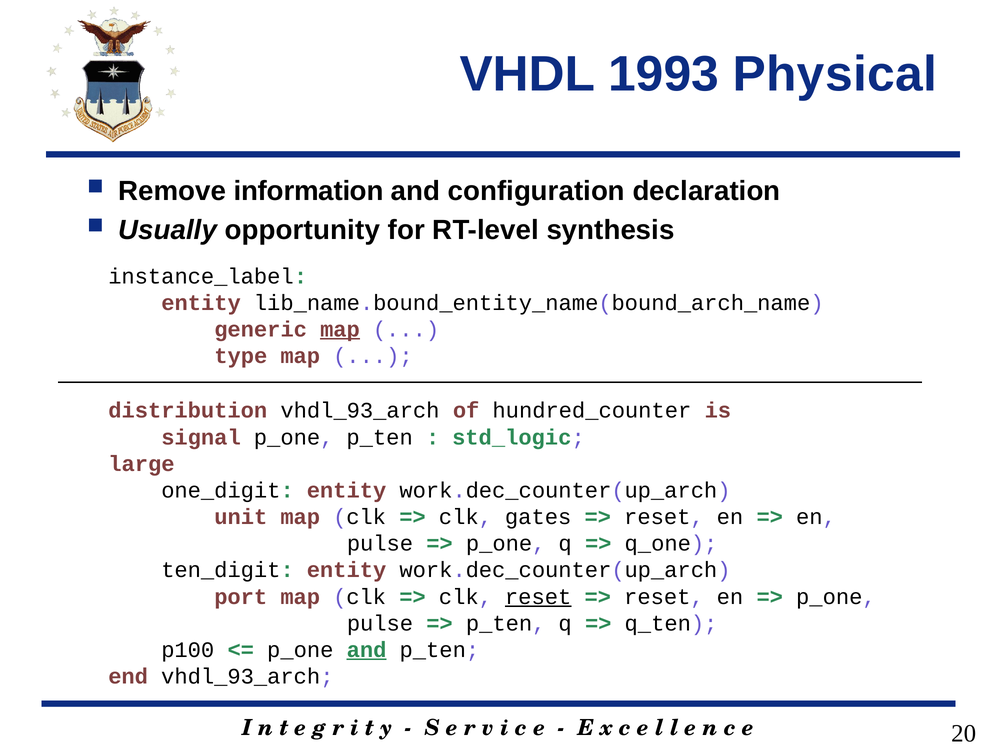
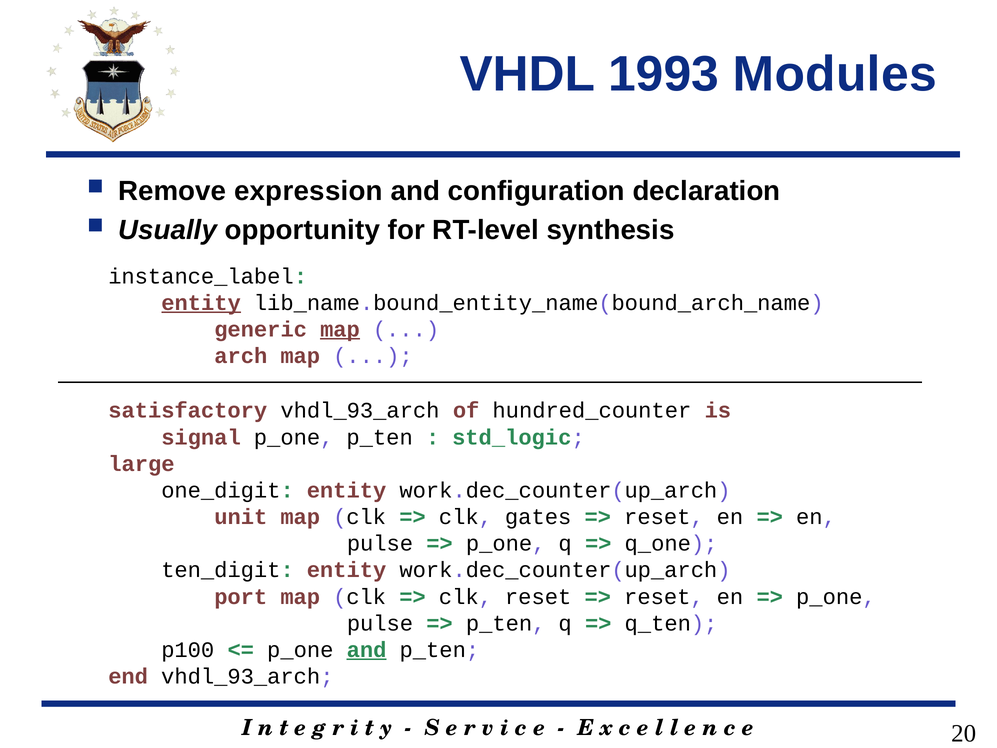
Physical: Physical -> Modules
information: information -> expression
entity at (201, 303) underline: none -> present
type: type -> arch
distribution: distribution -> satisfactory
reset at (538, 597) underline: present -> none
